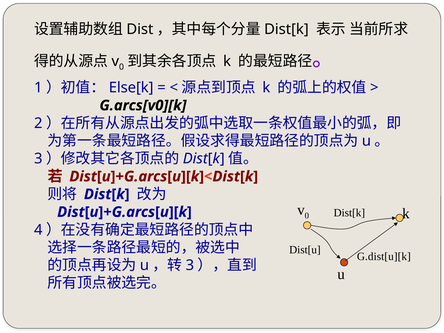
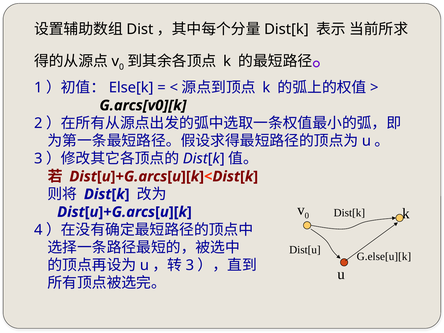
G.dist[u][k: G.dist[u][k -> G.else[u][k
